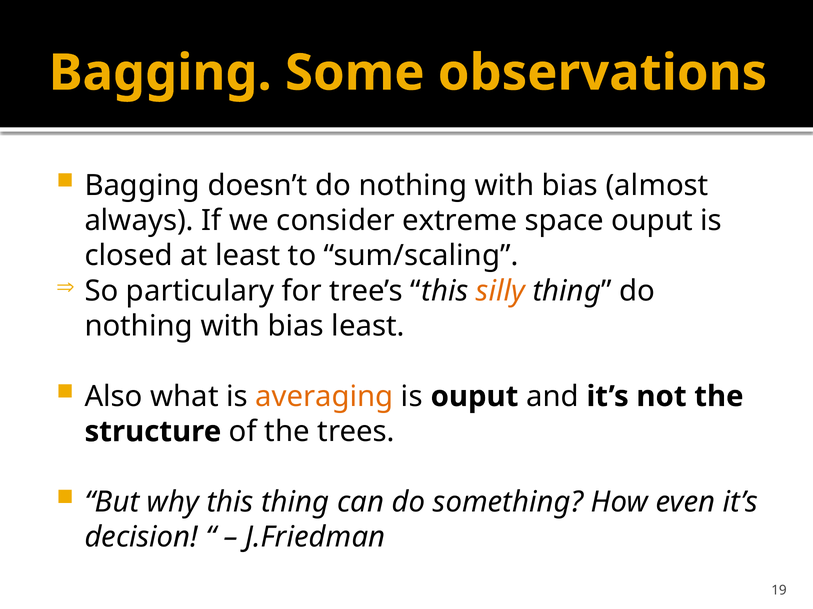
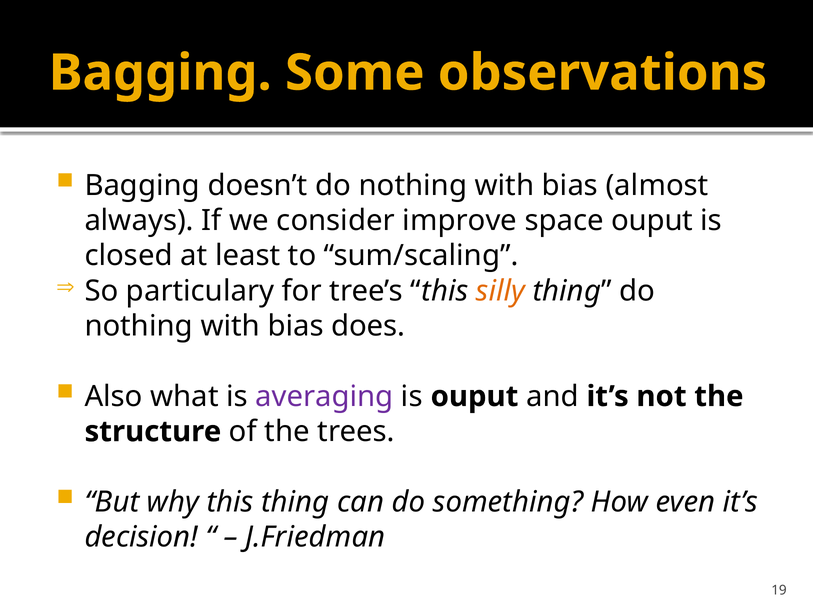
extreme: extreme -> improve
bias least: least -> does
averaging colour: orange -> purple
